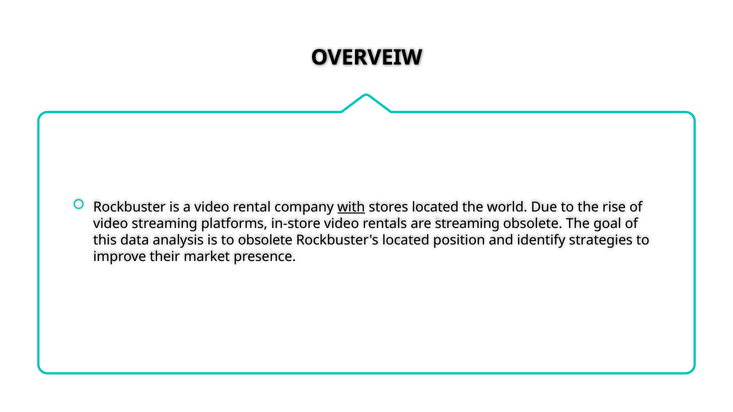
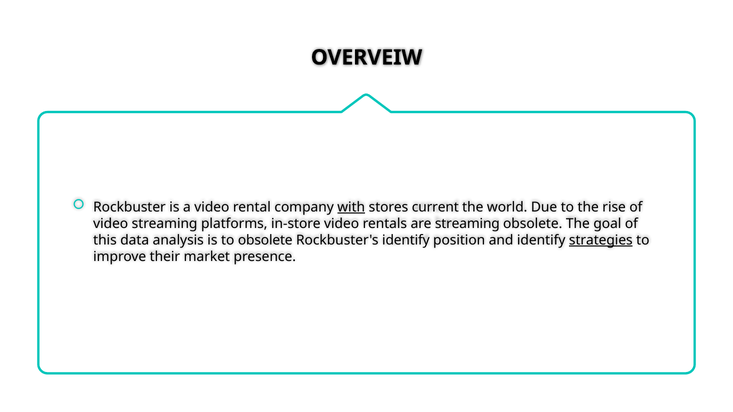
stores located: located -> current
Rockbuster's located: located -> identify
strategies underline: none -> present
